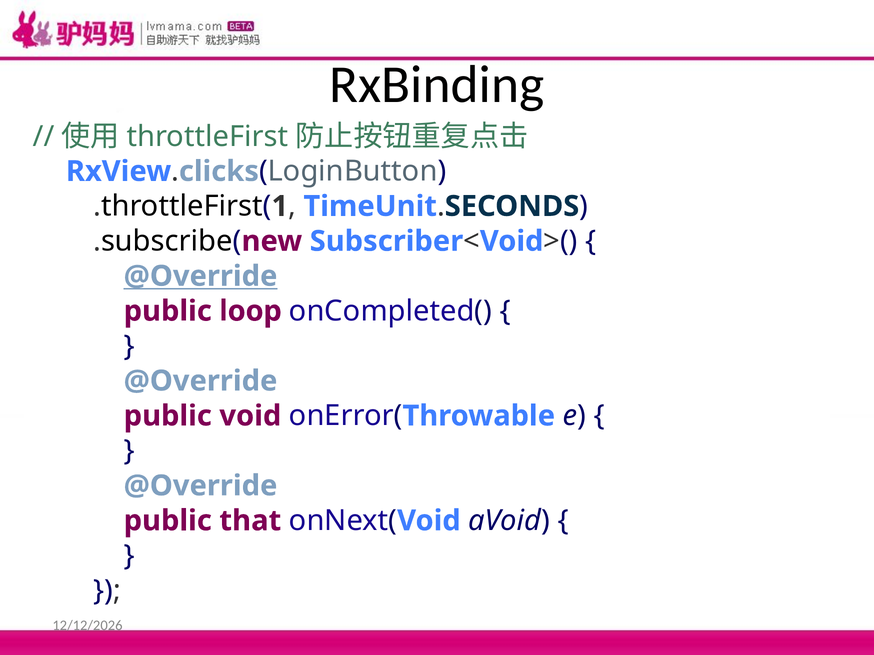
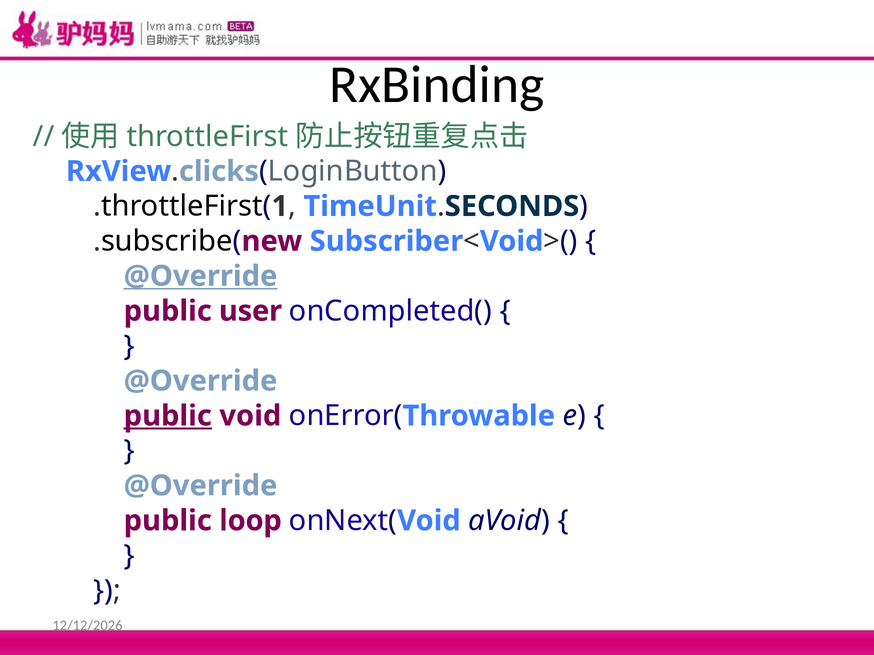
loop: loop -> user
public at (168, 416) underline: none -> present
that: that -> loop
